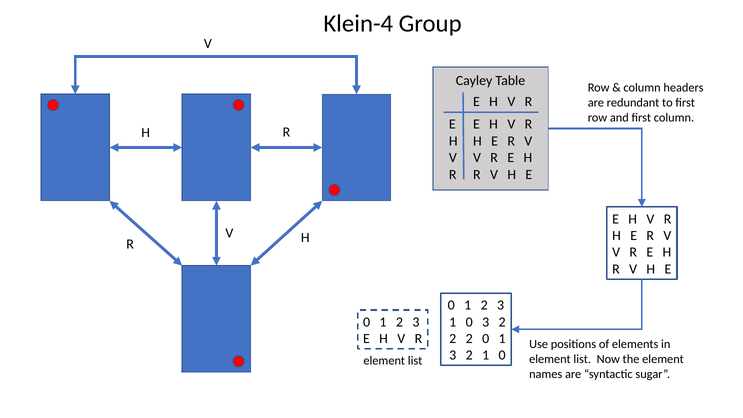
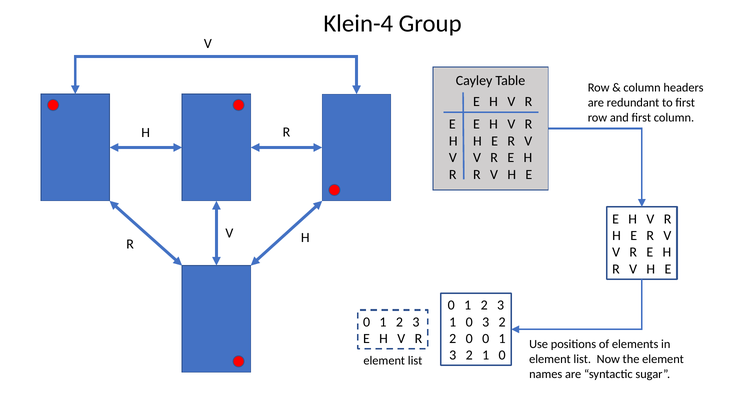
2 at (469, 339): 2 -> 0
